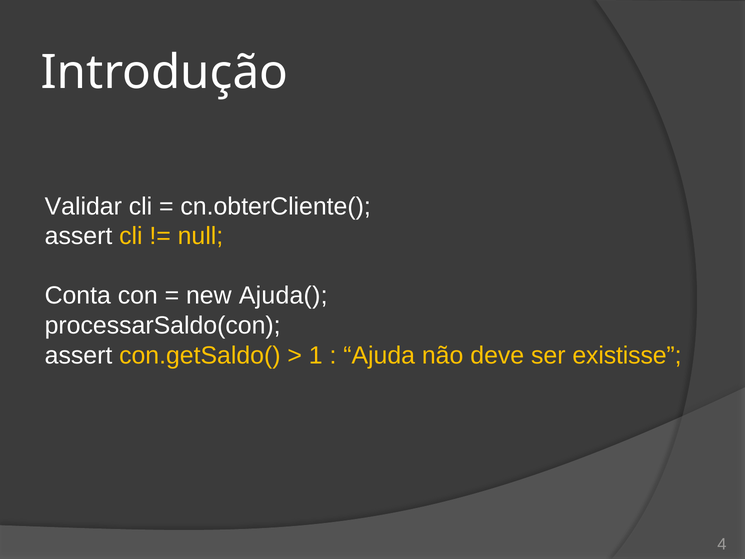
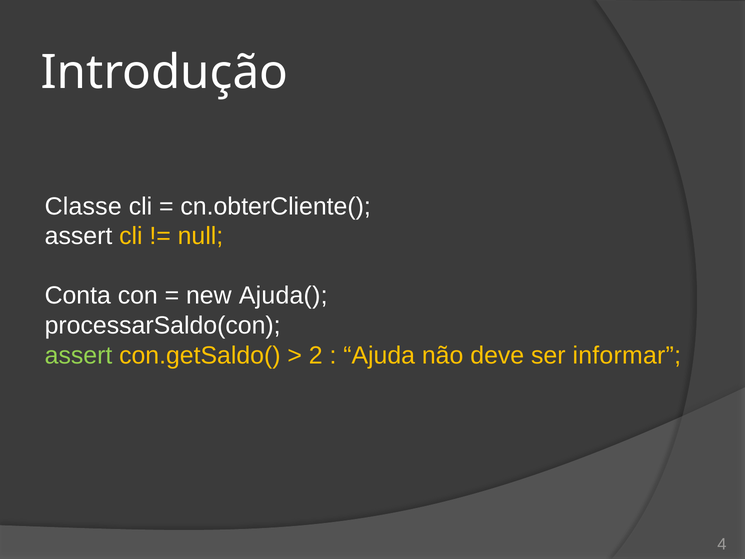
Validar: Validar -> Classe
assert at (78, 355) colour: white -> light green
1: 1 -> 2
existisse: existisse -> informar
